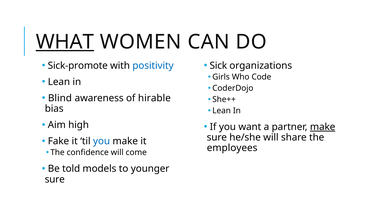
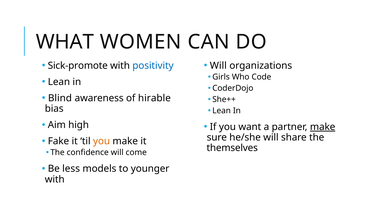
WHAT underline: present -> none
Sick at (218, 66): Sick -> Will
you at (102, 141) colour: blue -> orange
employees: employees -> themselves
told: told -> less
sure at (55, 179): sure -> with
